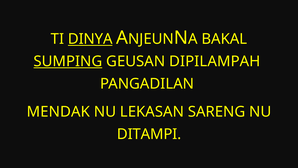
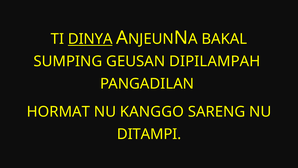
SUMPING underline: present -> none
MENDAK: MENDAK -> HORMAT
LEKASAN: LEKASAN -> KANGGO
